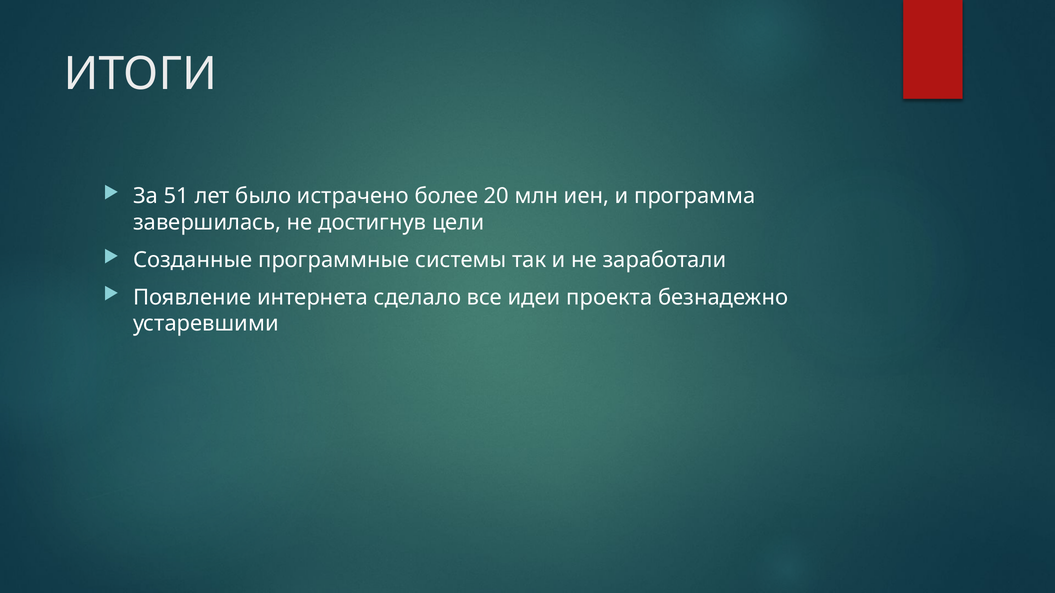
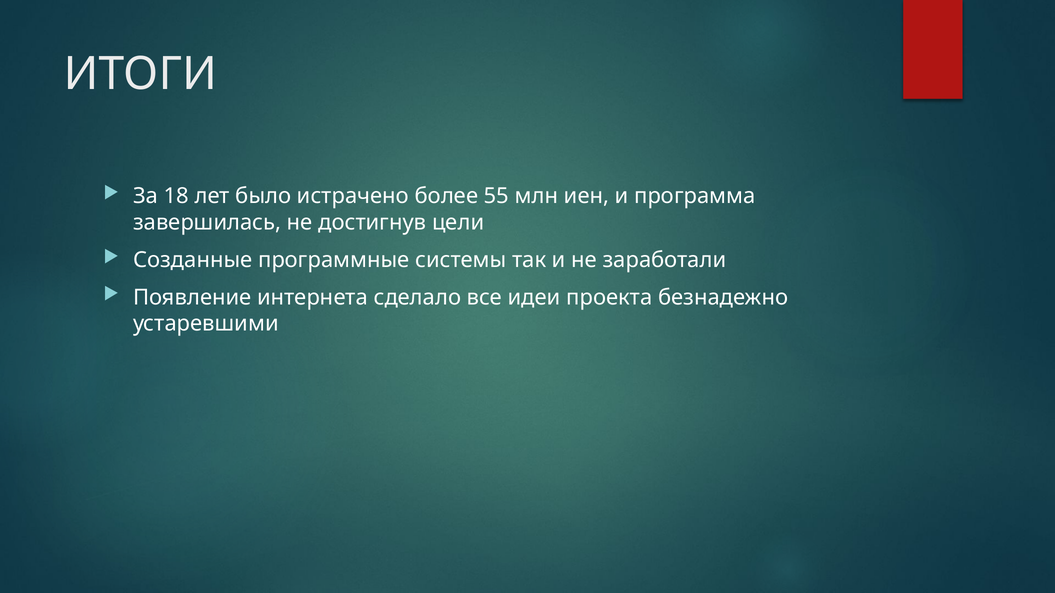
51: 51 -> 18
20: 20 -> 55
